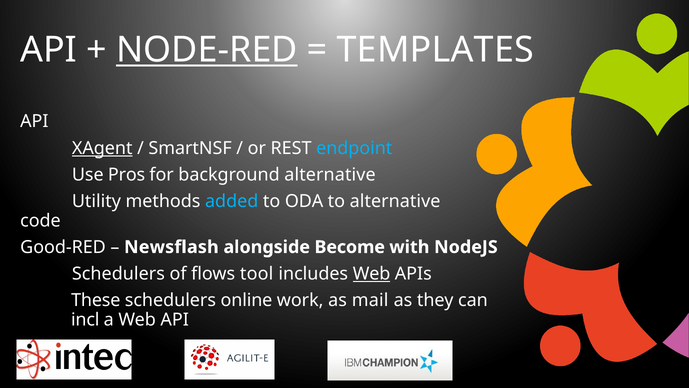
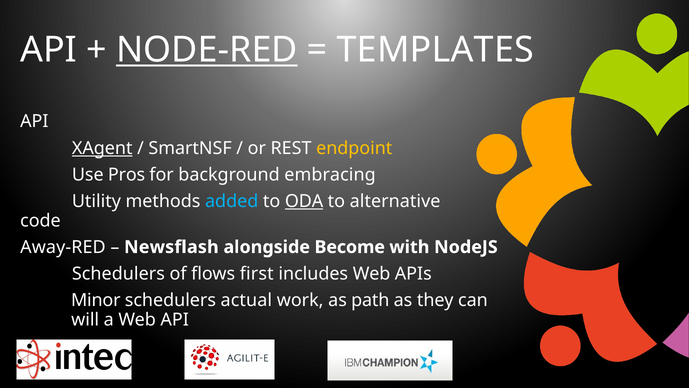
endpoint colour: light blue -> yellow
background alternative: alternative -> embracing
ODA underline: none -> present
Good-RED: Good-RED -> Away-RED
tool: tool -> first
Web at (372, 273) underline: present -> none
These: These -> Minor
online: online -> actual
mail: mail -> path
incl: incl -> will
